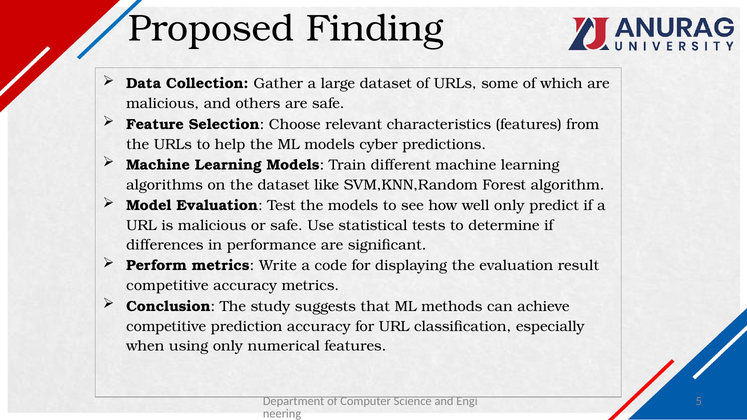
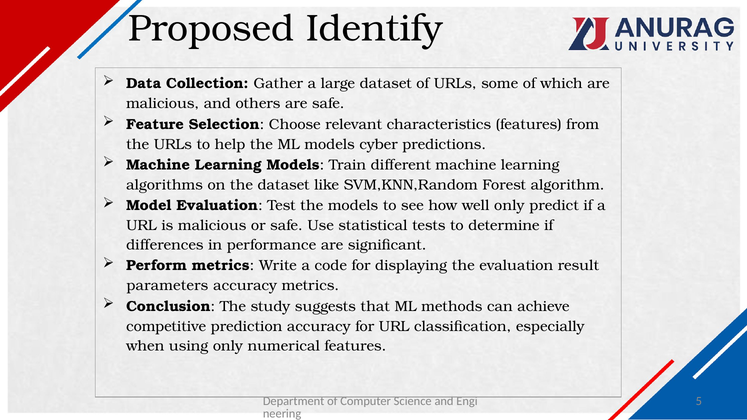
Finding: Finding -> Identify
competitive at (167, 286): competitive -> parameters
